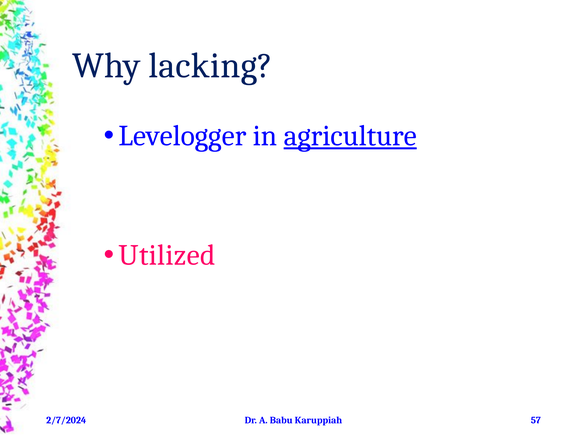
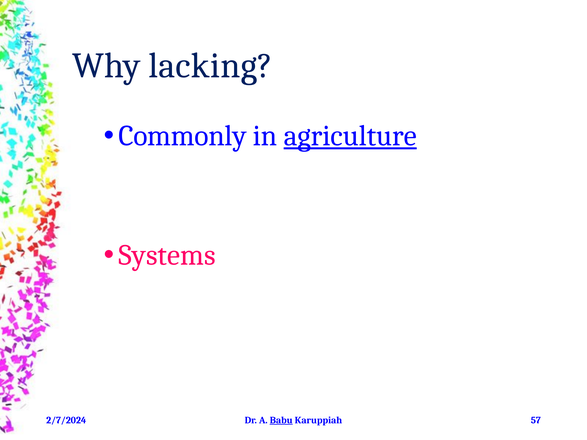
Levelogger: Levelogger -> Commonly
Utilized: Utilized -> Systems
Babu underline: none -> present
